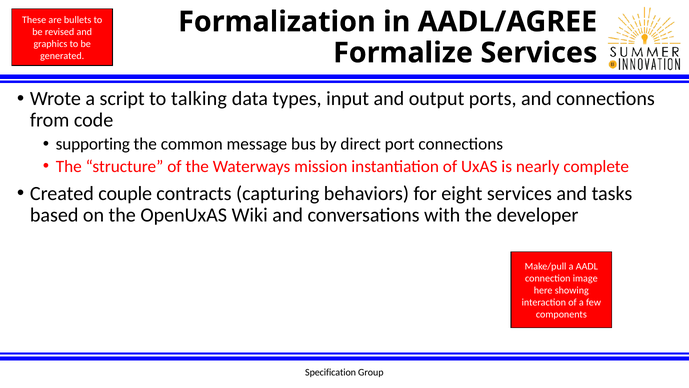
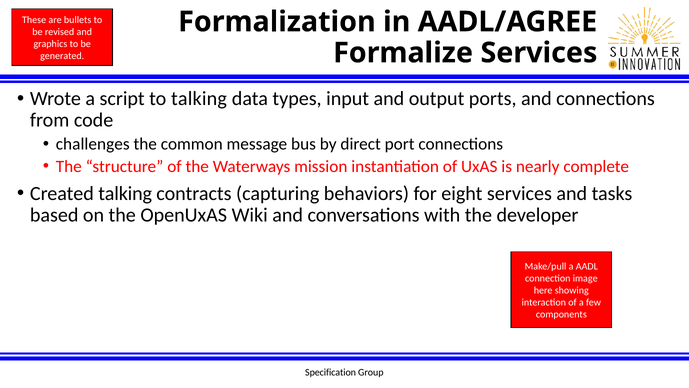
supporting: supporting -> challenges
Created couple: couple -> talking
